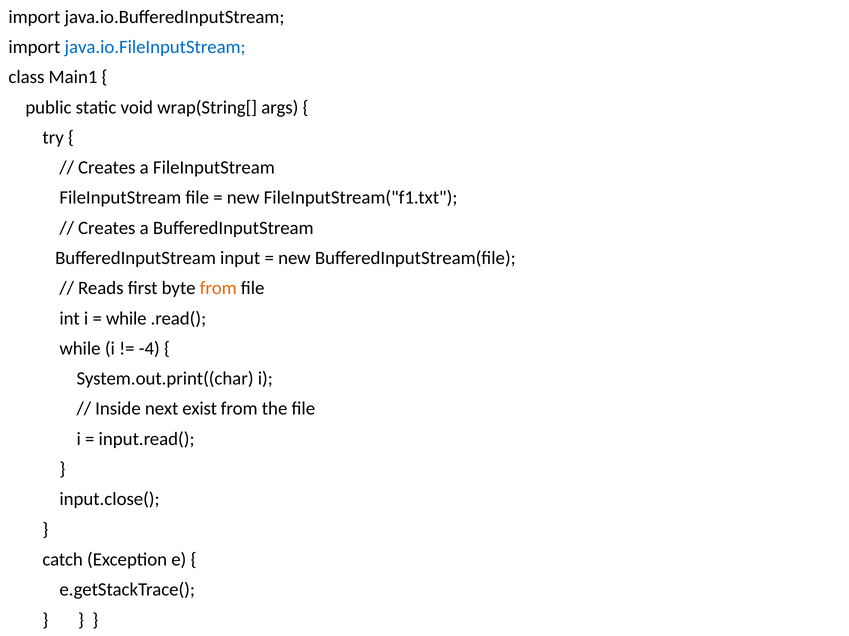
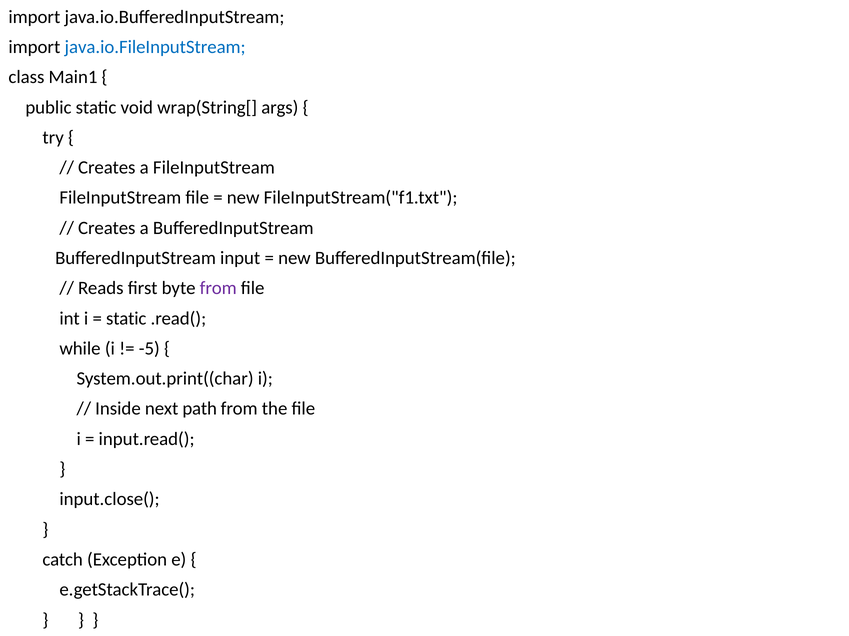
from at (218, 289) colour: orange -> purple
while at (126, 319): while -> static
-4: -4 -> -5
exist: exist -> path
